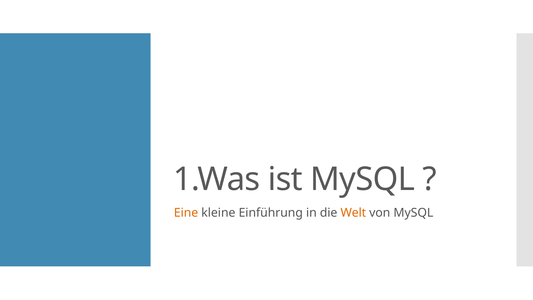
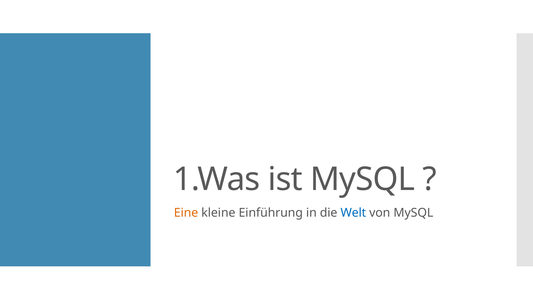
Welt colour: orange -> blue
